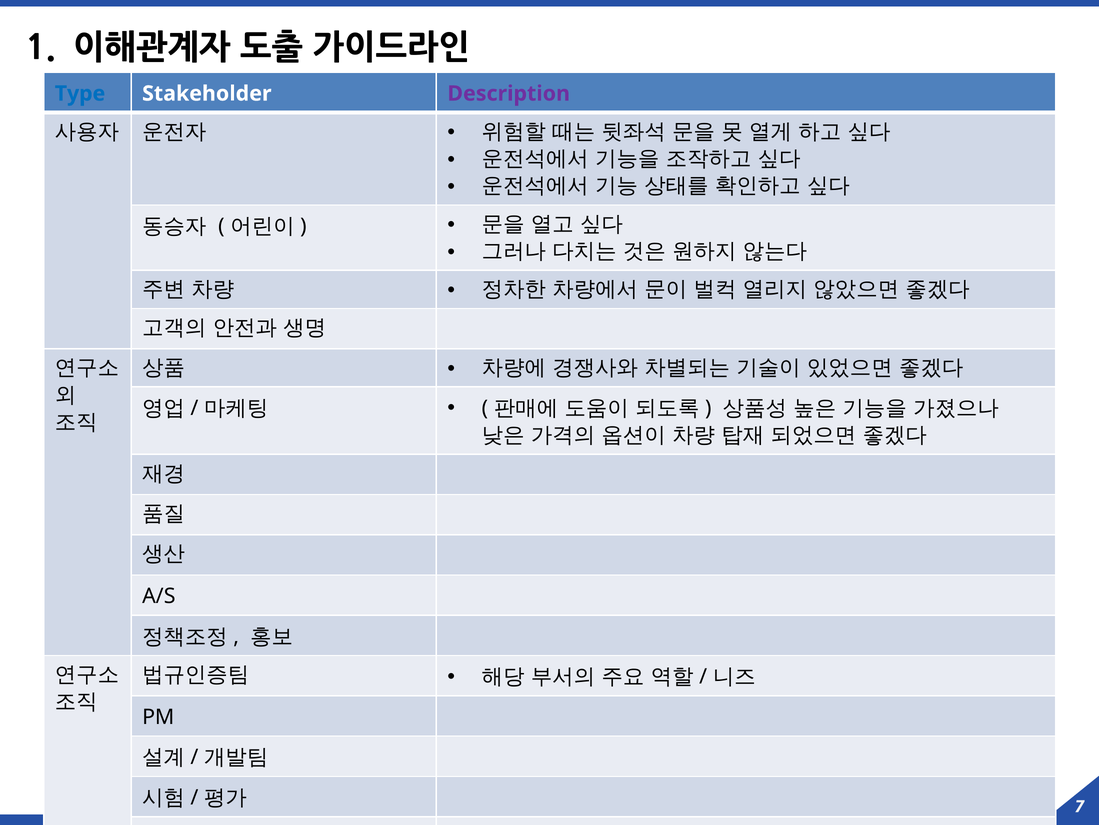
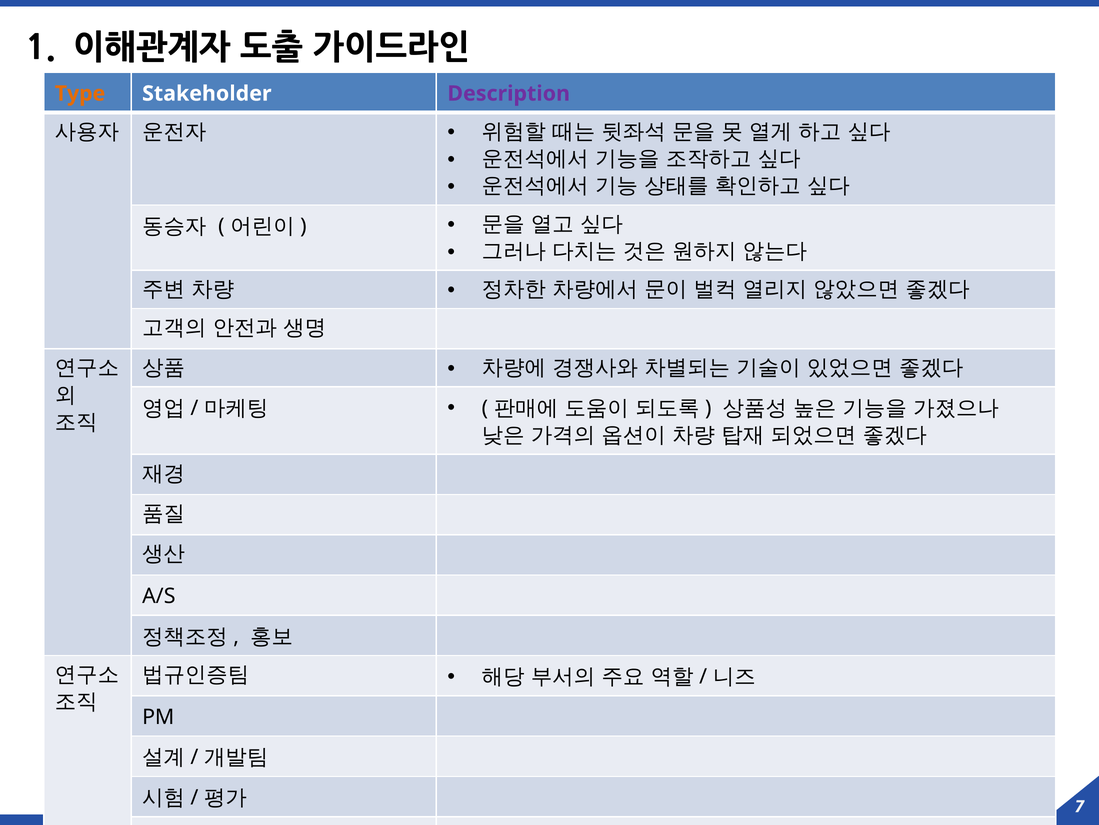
Type colour: blue -> orange
